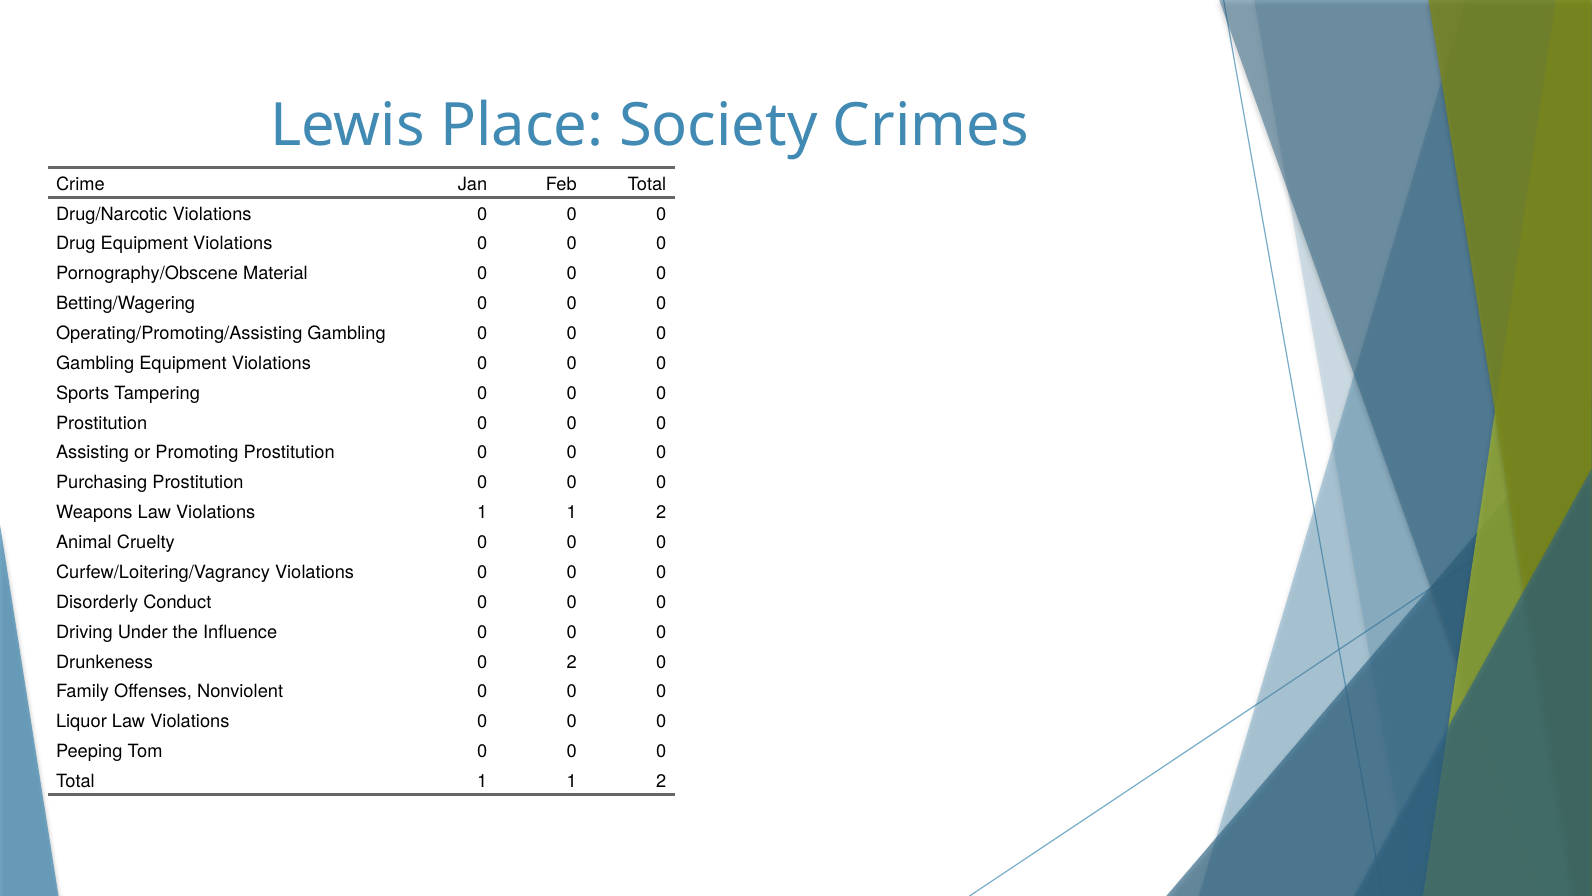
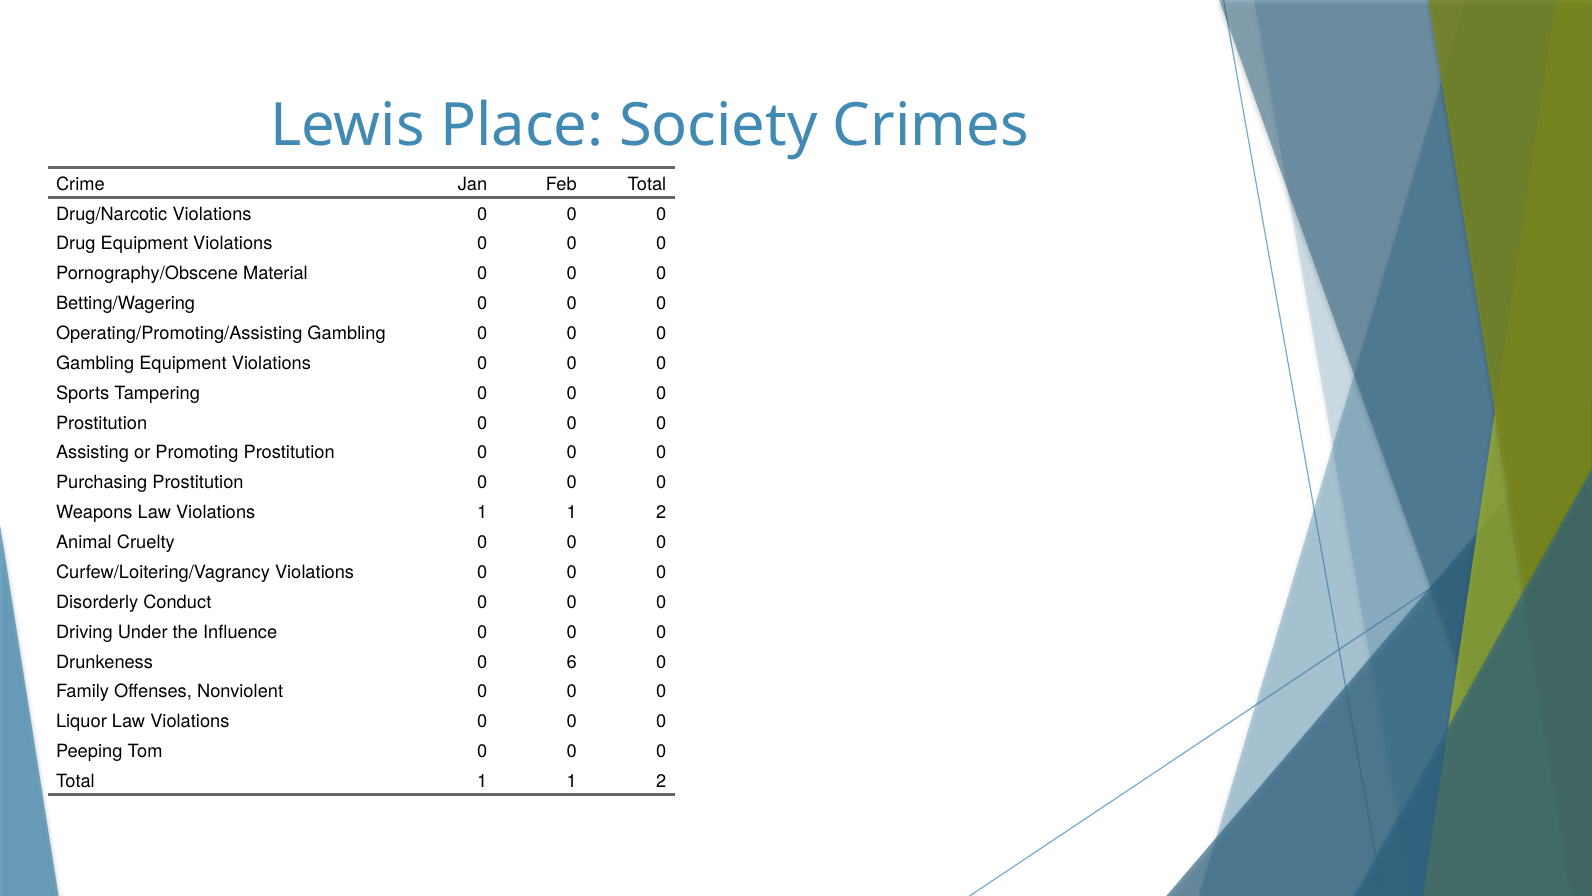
0 2: 2 -> 6
